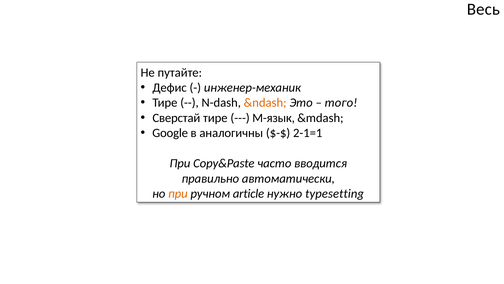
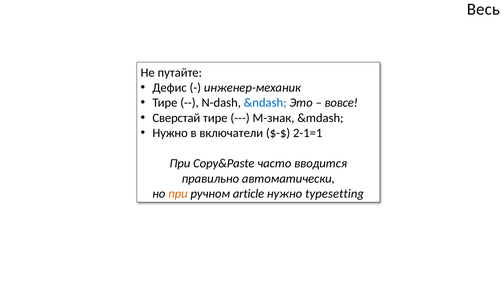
&ndash colour: orange -> blue
того: того -> вовсе
M-язык: M-язык -> M-знак
Google at (170, 133): Google -> Нужно
аналогичны: аналогичны -> включатели
